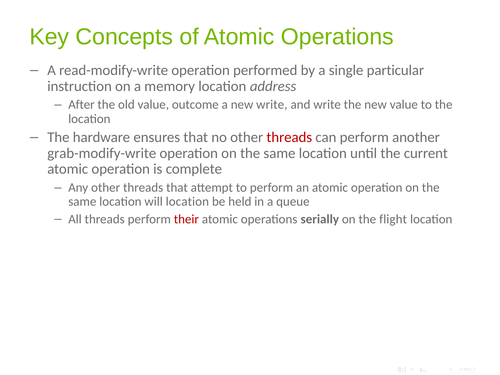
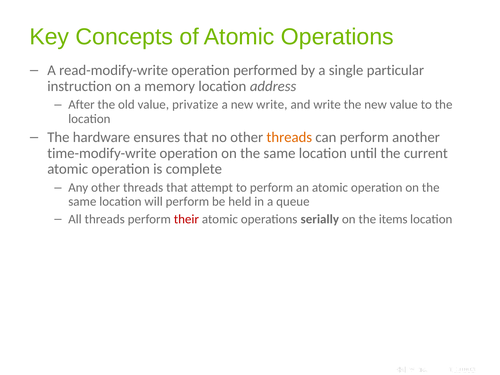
outcome: outcome -> privatize
threads at (289, 137) colour: red -> orange
grab-modify-write: grab-modify-write -> time-modify-write
will location: location -> perform
flight: flight -> items
